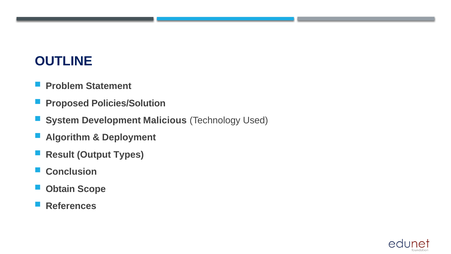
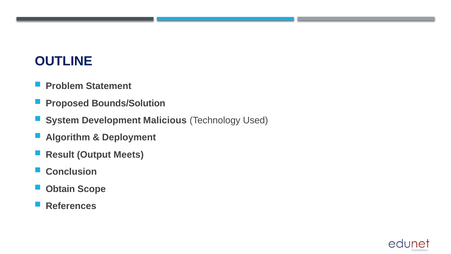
Policies/Solution: Policies/Solution -> Bounds/Solution
Types: Types -> Meets
